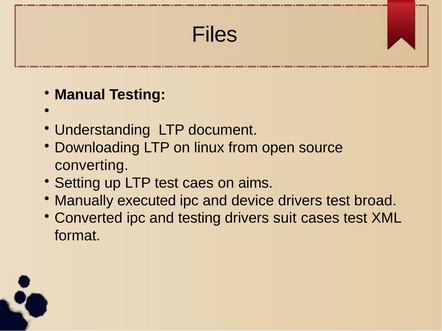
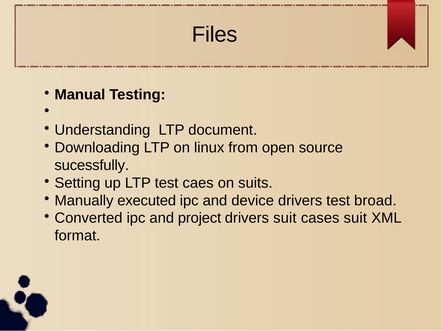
converting: converting -> sucessfully
aims: aims -> suits
and testing: testing -> project
cases test: test -> suit
